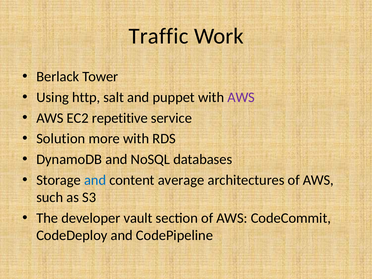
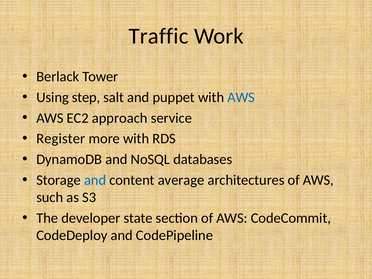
http: http -> step
AWS at (241, 97) colour: purple -> blue
repetitive: repetitive -> approach
Solution: Solution -> Register
vault: vault -> state
